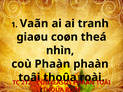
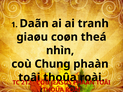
Vaãn: Vaãn -> Daãn
coù Phaàn: Phaàn -> Chung
